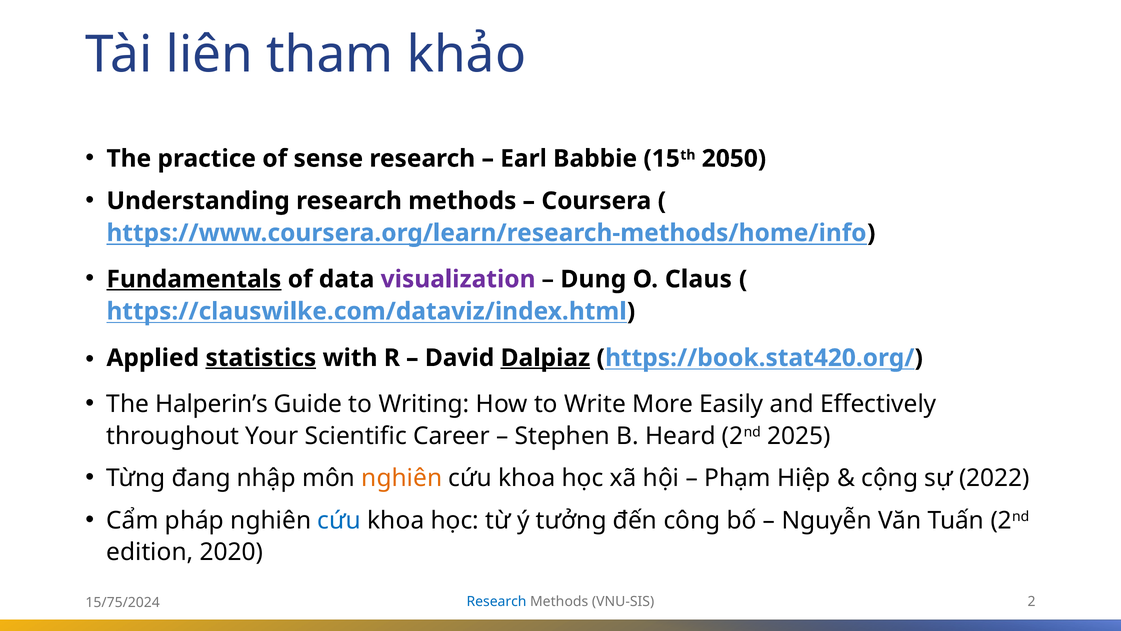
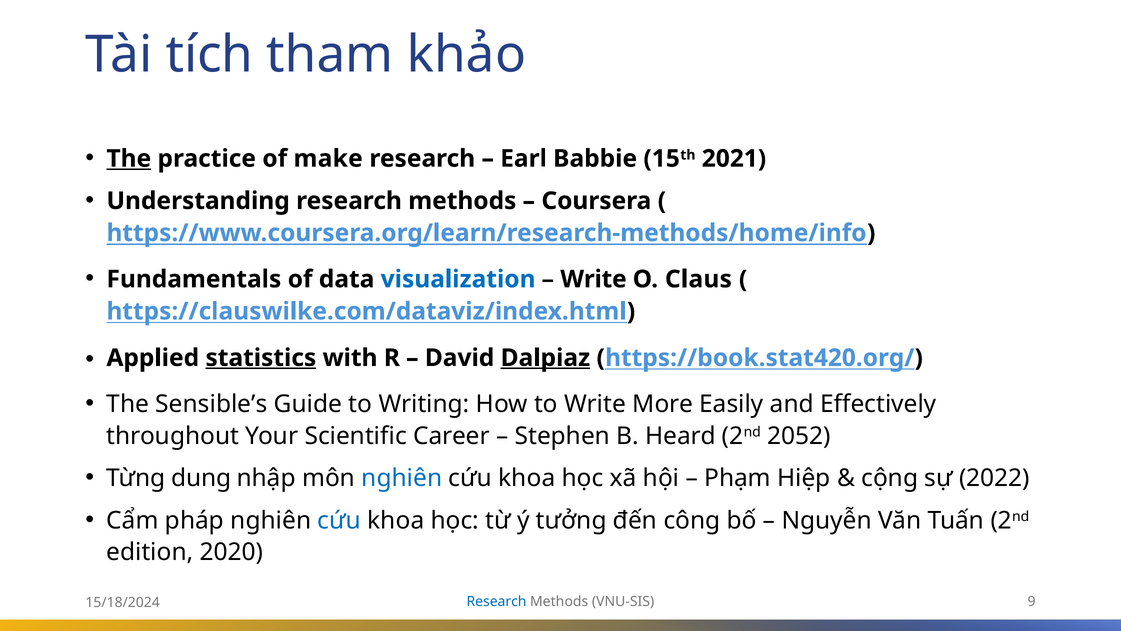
liên: liên -> tích
The at (129, 158) underline: none -> present
sense: sense -> make
2050: 2050 -> 2021
Fundamentals underline: present -> none
visualization colour: purple -> blue
Dung at (593, 279): Dung -> Write
Halperin’s: Halperin’s -> Sensible’s
2025: 2025 -> 2052
đang: đang -> dung
nghiên at (402, 478) colour: orange -> blue
2: 2 -> 9
15/75/2024: 15/75/2024 -> 15/18/2024
